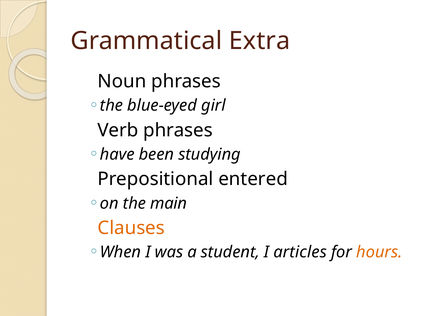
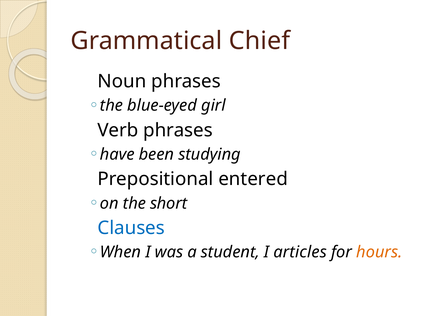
Extra: Extra -> Chief
main: main -> short
Clauses colour: orange -> blue
